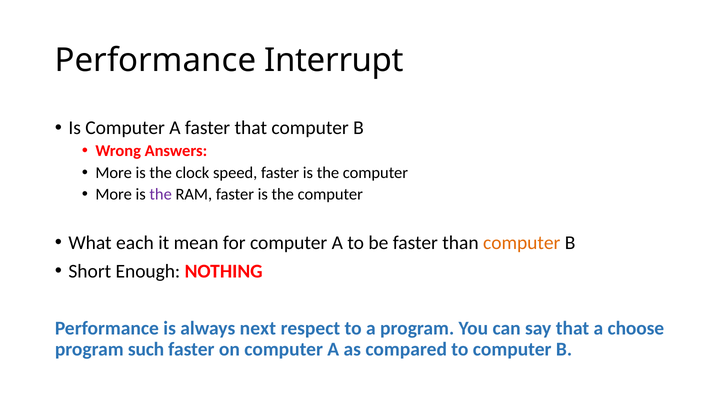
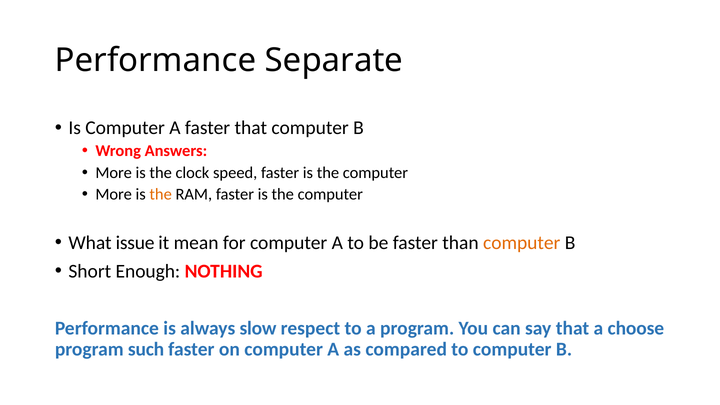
Interrupt: Interrupt -> Separate
the at (161, 194) colour: purple -> orange
each: each -> issue
next: next -> slow
